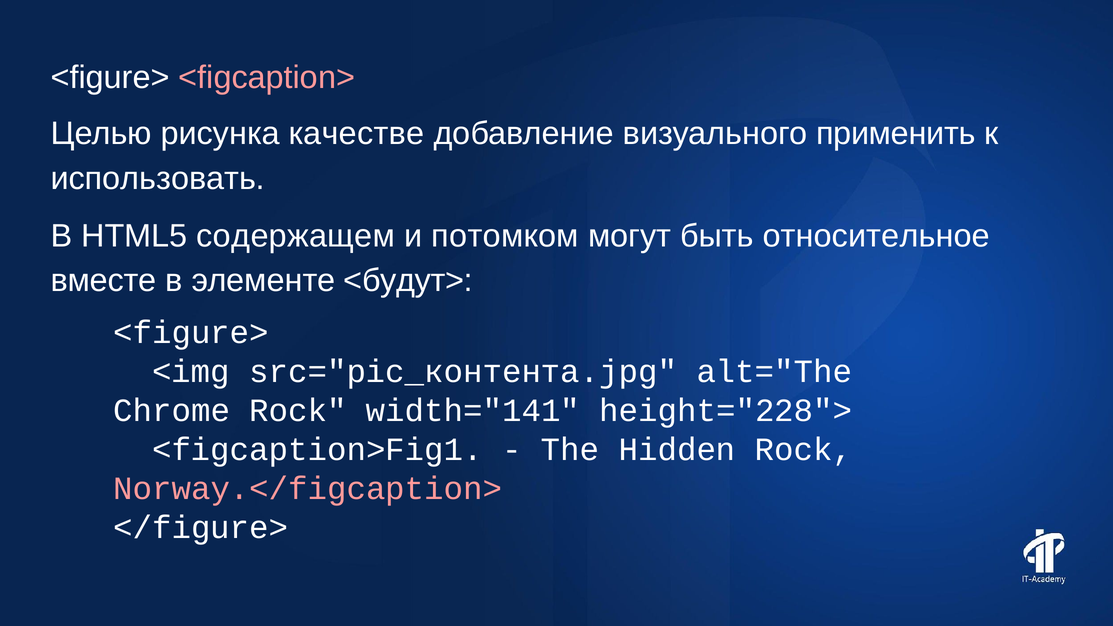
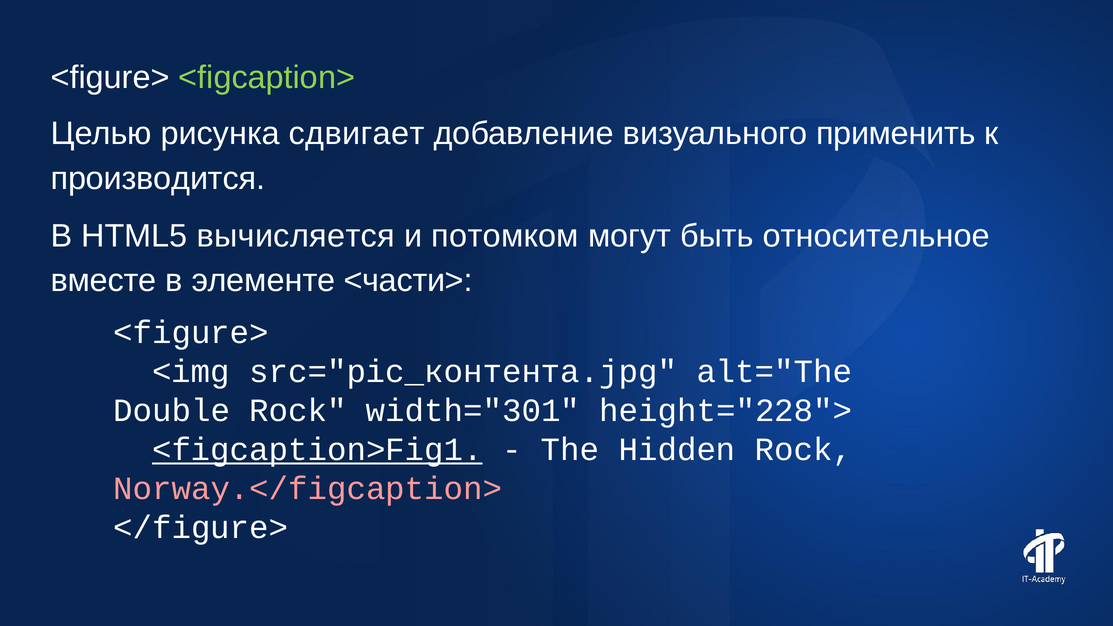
<figcaption> colour: pink -> light green
качестве: качестве -> сдвигает
использовать: использовать -> производится
содержащем: содержащем -> вычисляется
<будут>: <будут> -> <части>
Chrome: Chrome -> Double
width="141: width="141 -> width="301
<figcaption>Fig1 underline: none -> present
